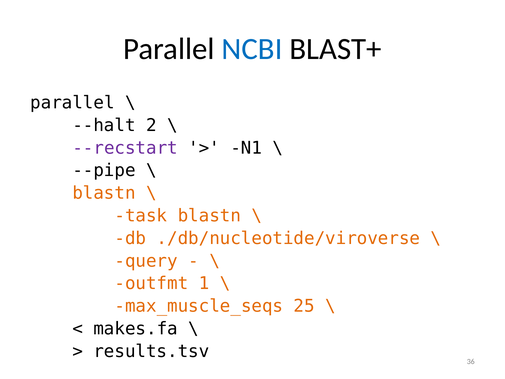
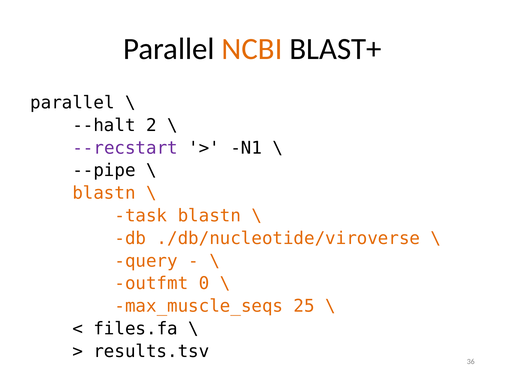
NCBI colour: blue -> orange
1: 1 -> 0
makes.fa: makes.fa -> files.fa
